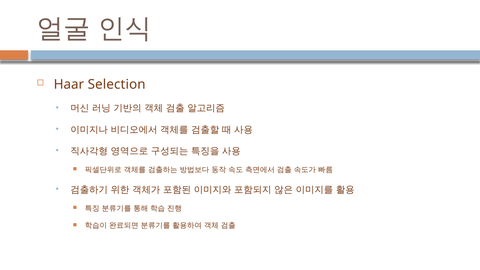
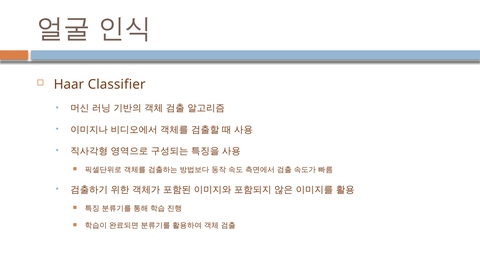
Selection: Selection -> Classifier
